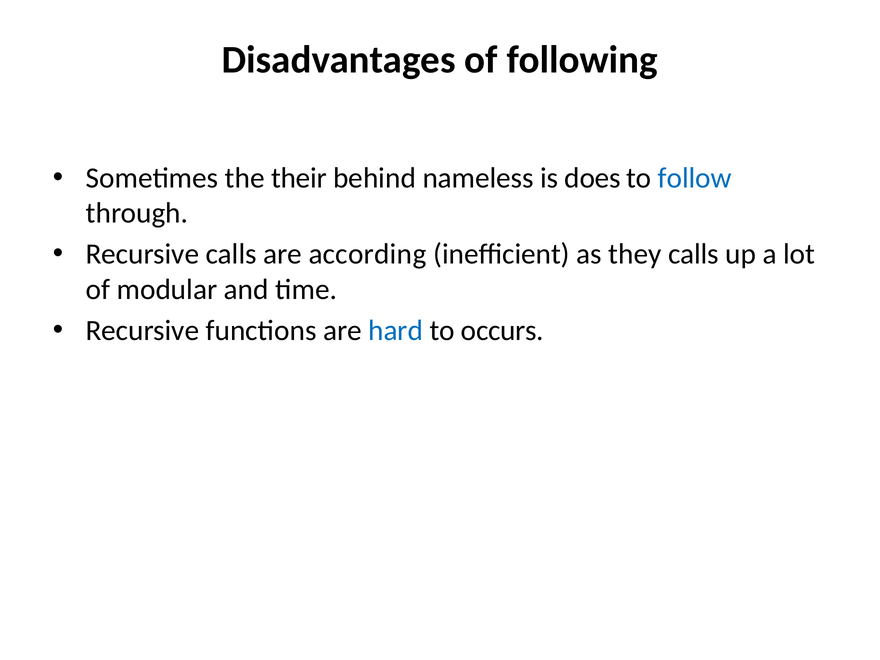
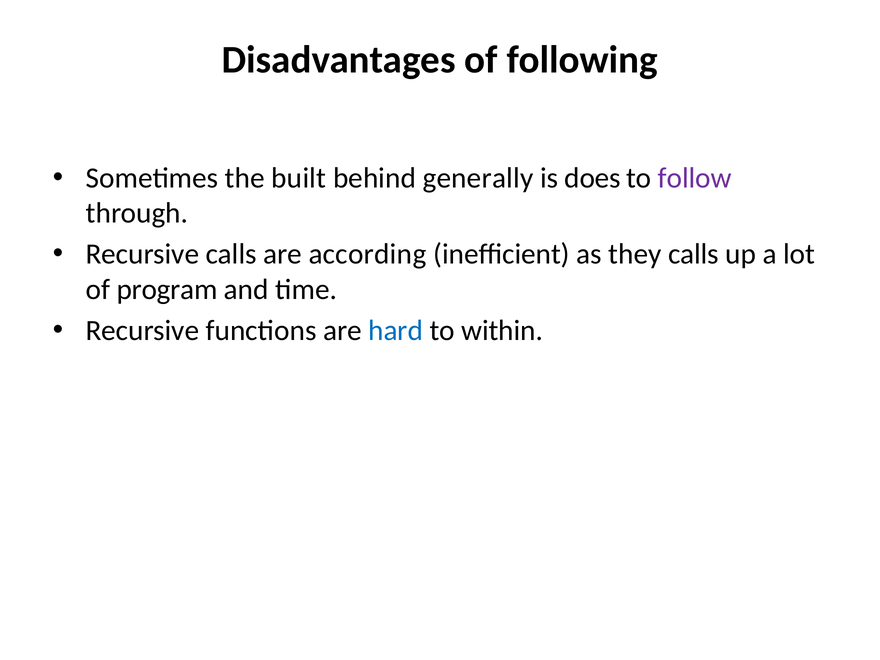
their: their -> built
nameless: nameless -> generally
follow colour: blue -> purple
modular: modular -> program
occurs: occurs -> within
